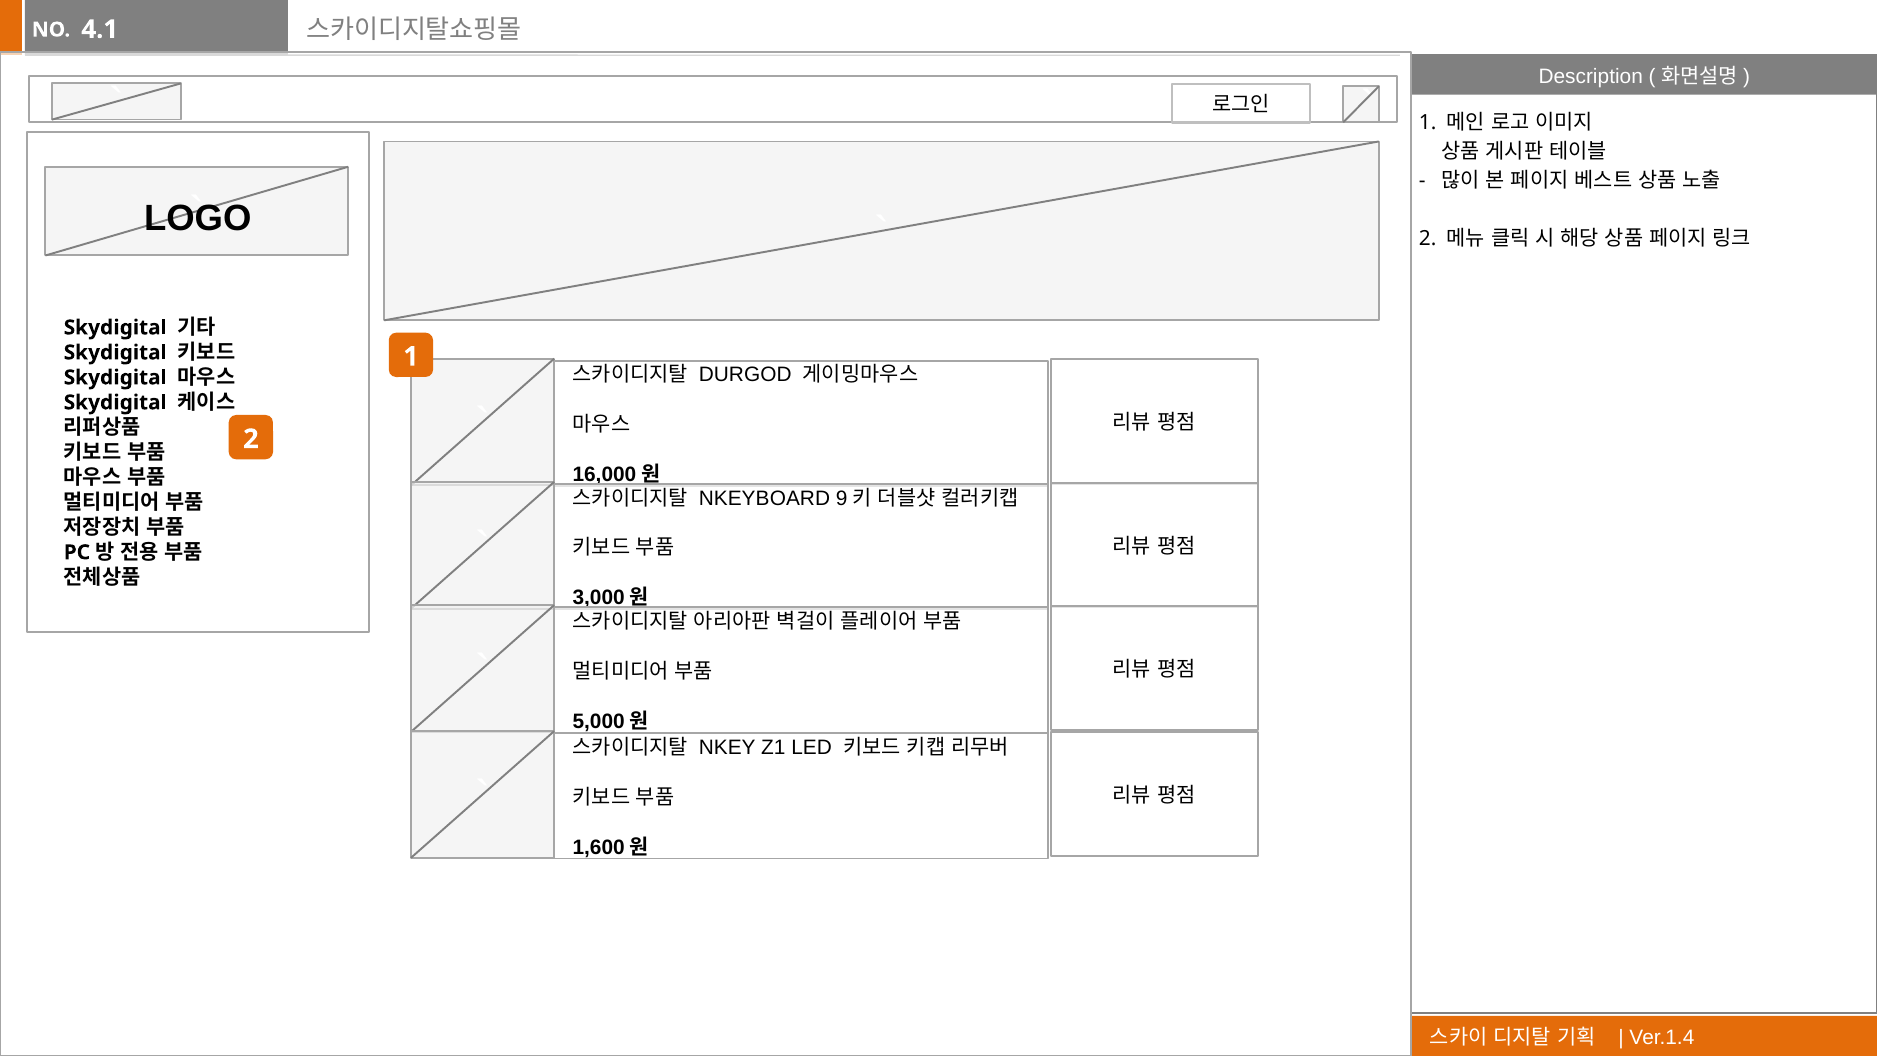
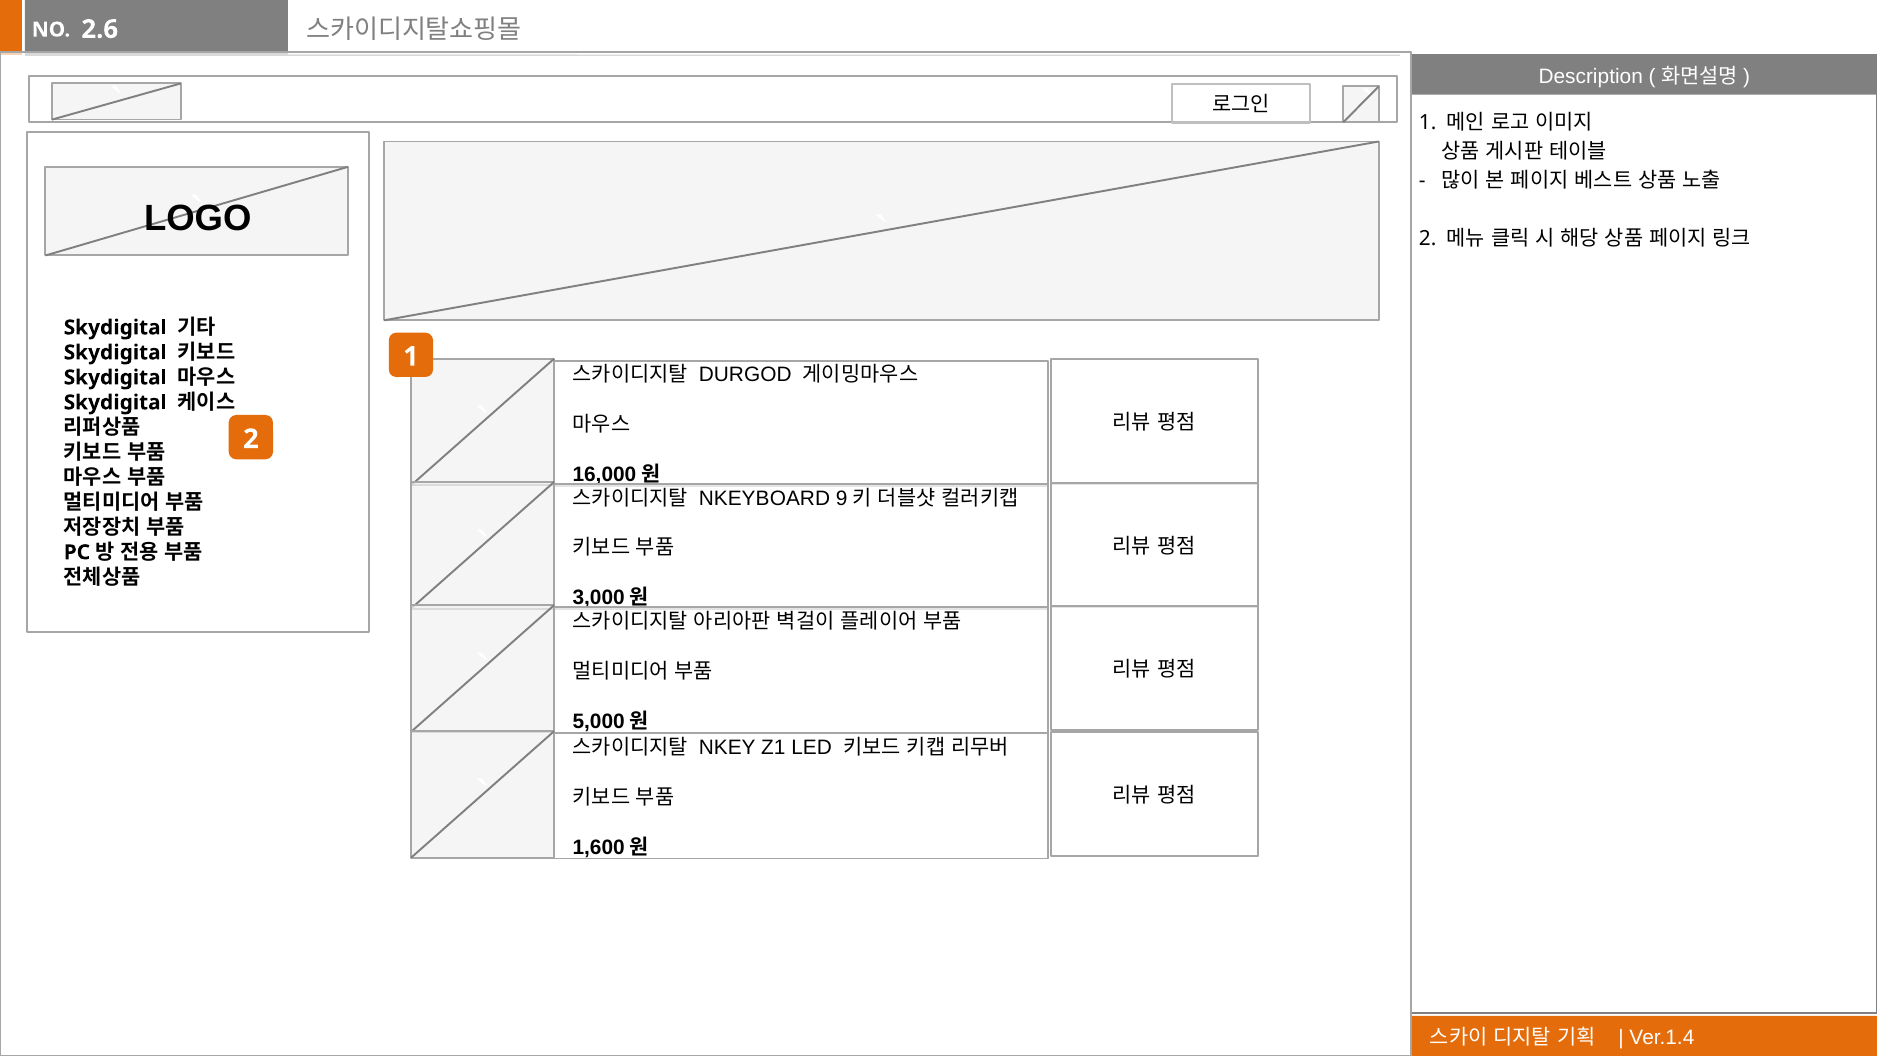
4.1: 4.1 -> 2.6
